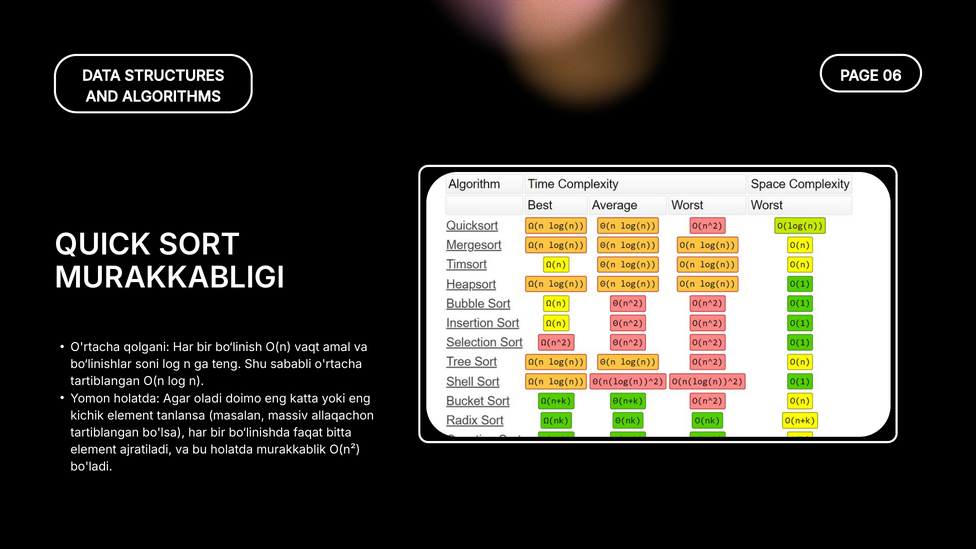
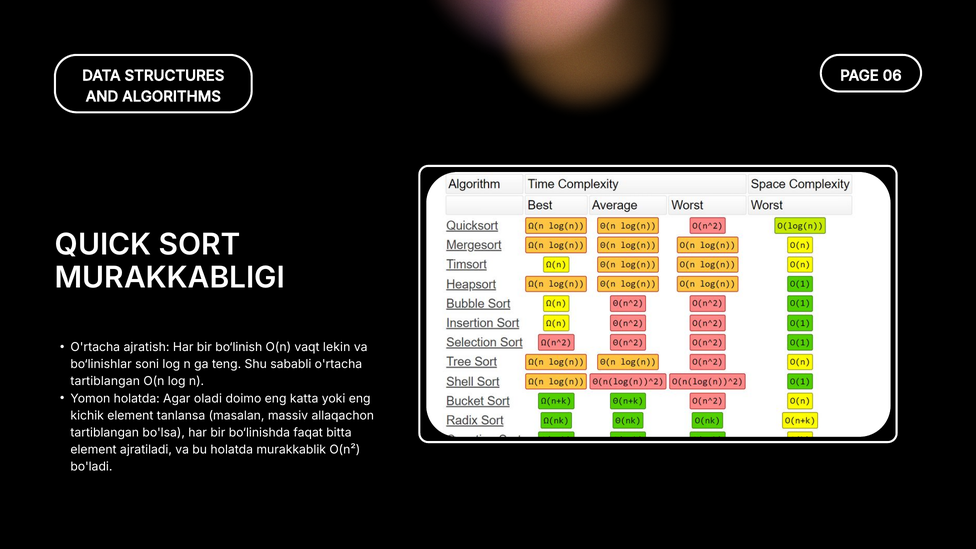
qolgani: qolgani -> ajratish
amal: amal -> lekin
